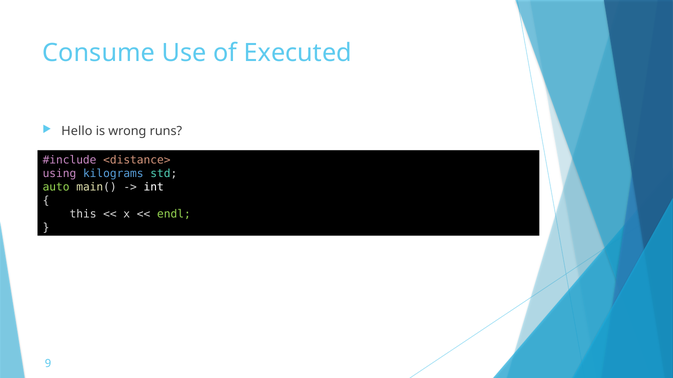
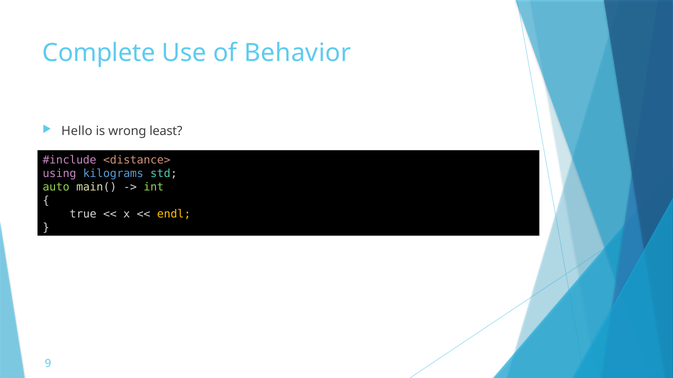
Consume: Consume -> Complete
Executed: Executed -> Behavior
runs: runs -> least
int colour: white -> light green
this: this -> true
endl colour: light green -> yellow
